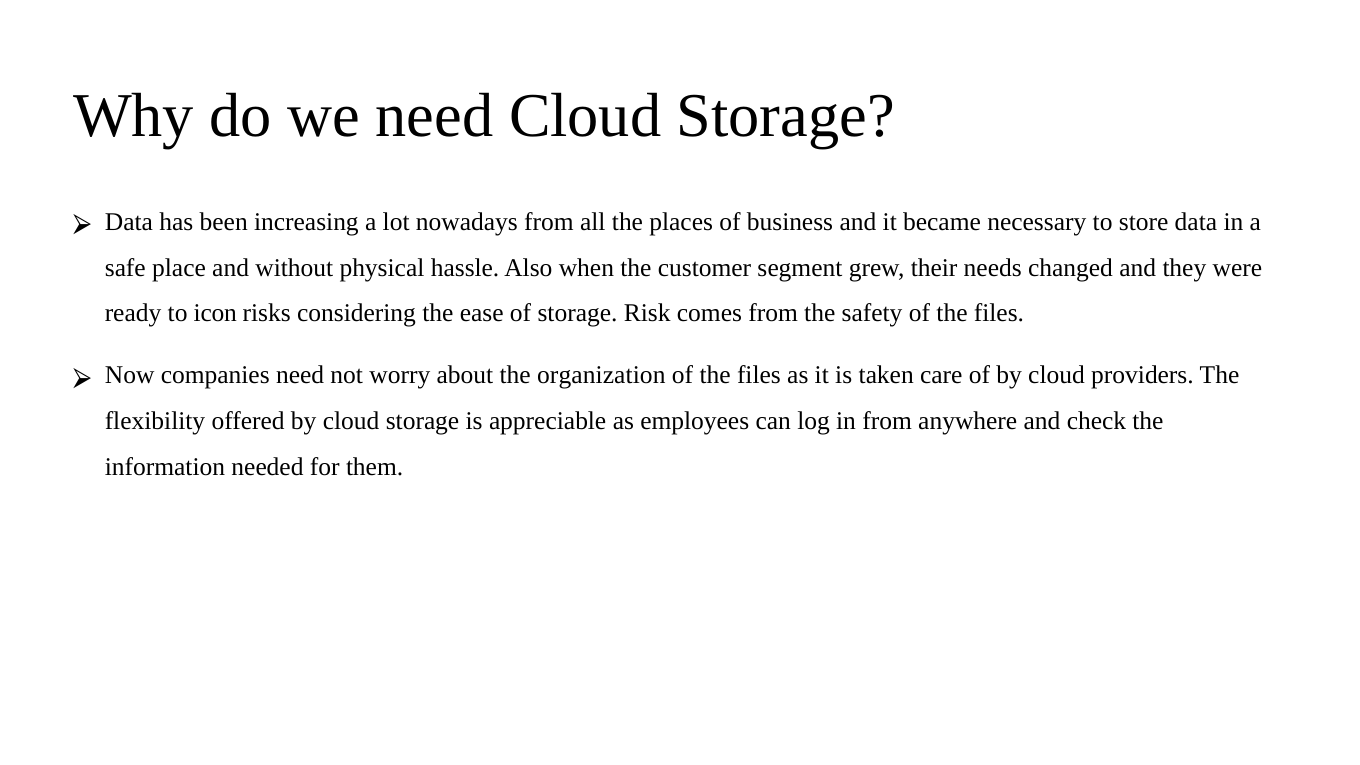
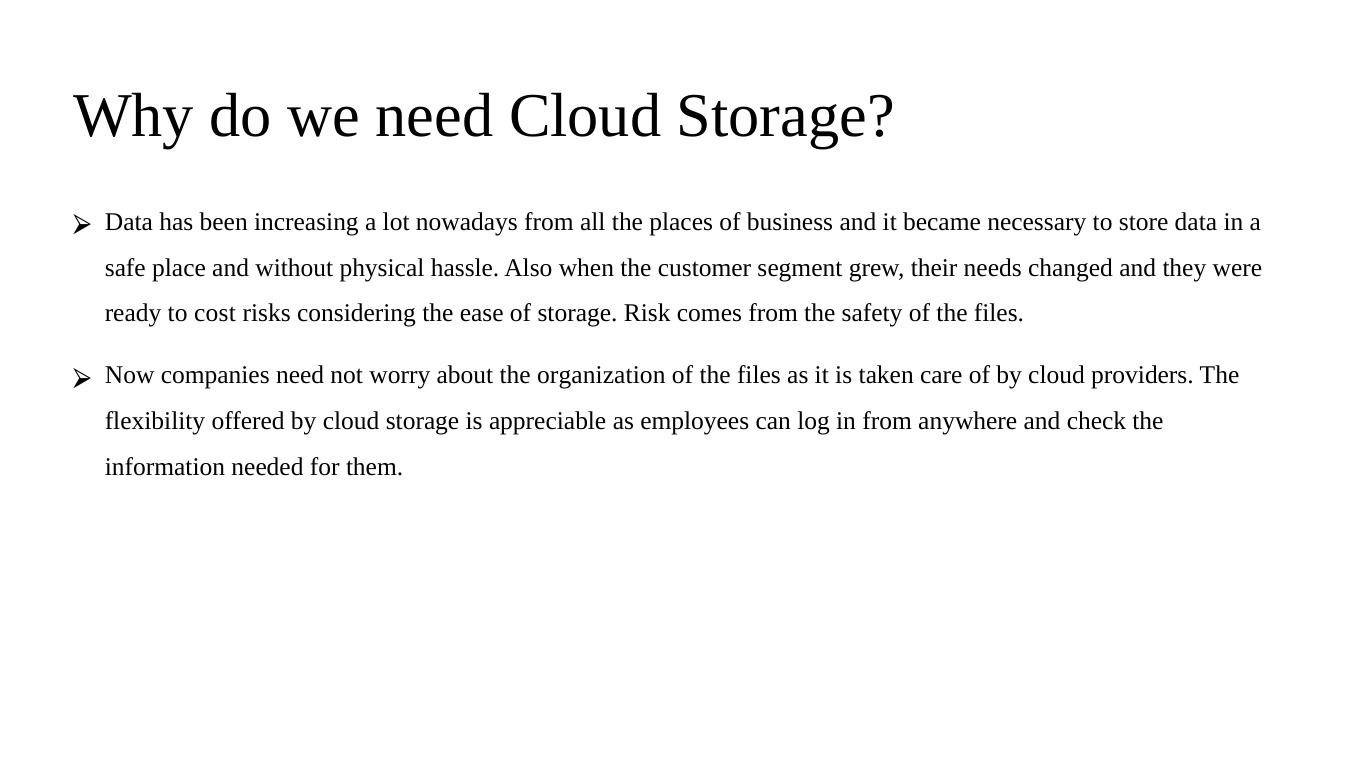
icon: icon -> cost
